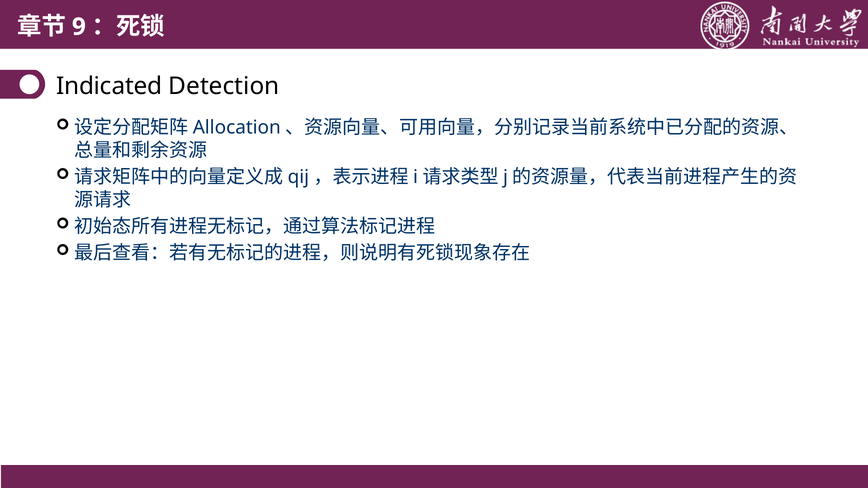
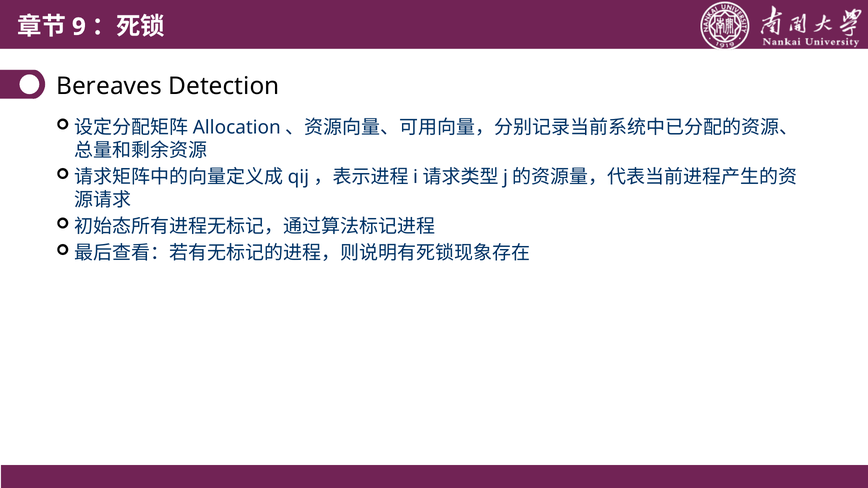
Indicated: Indicated -> Bereaves
